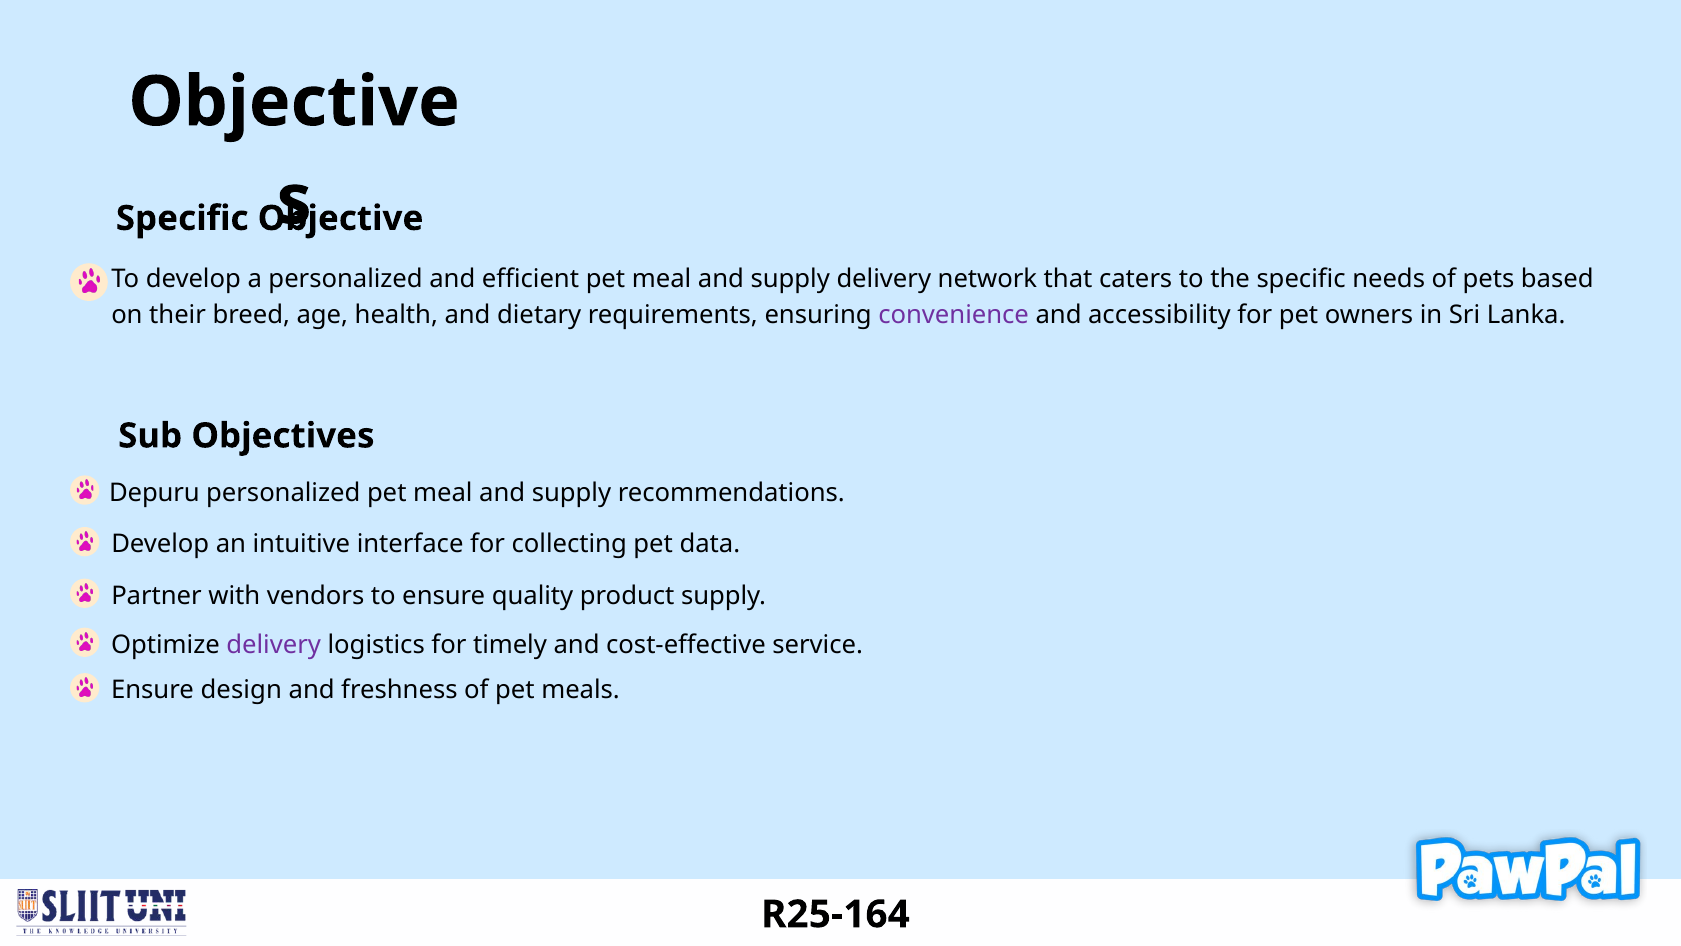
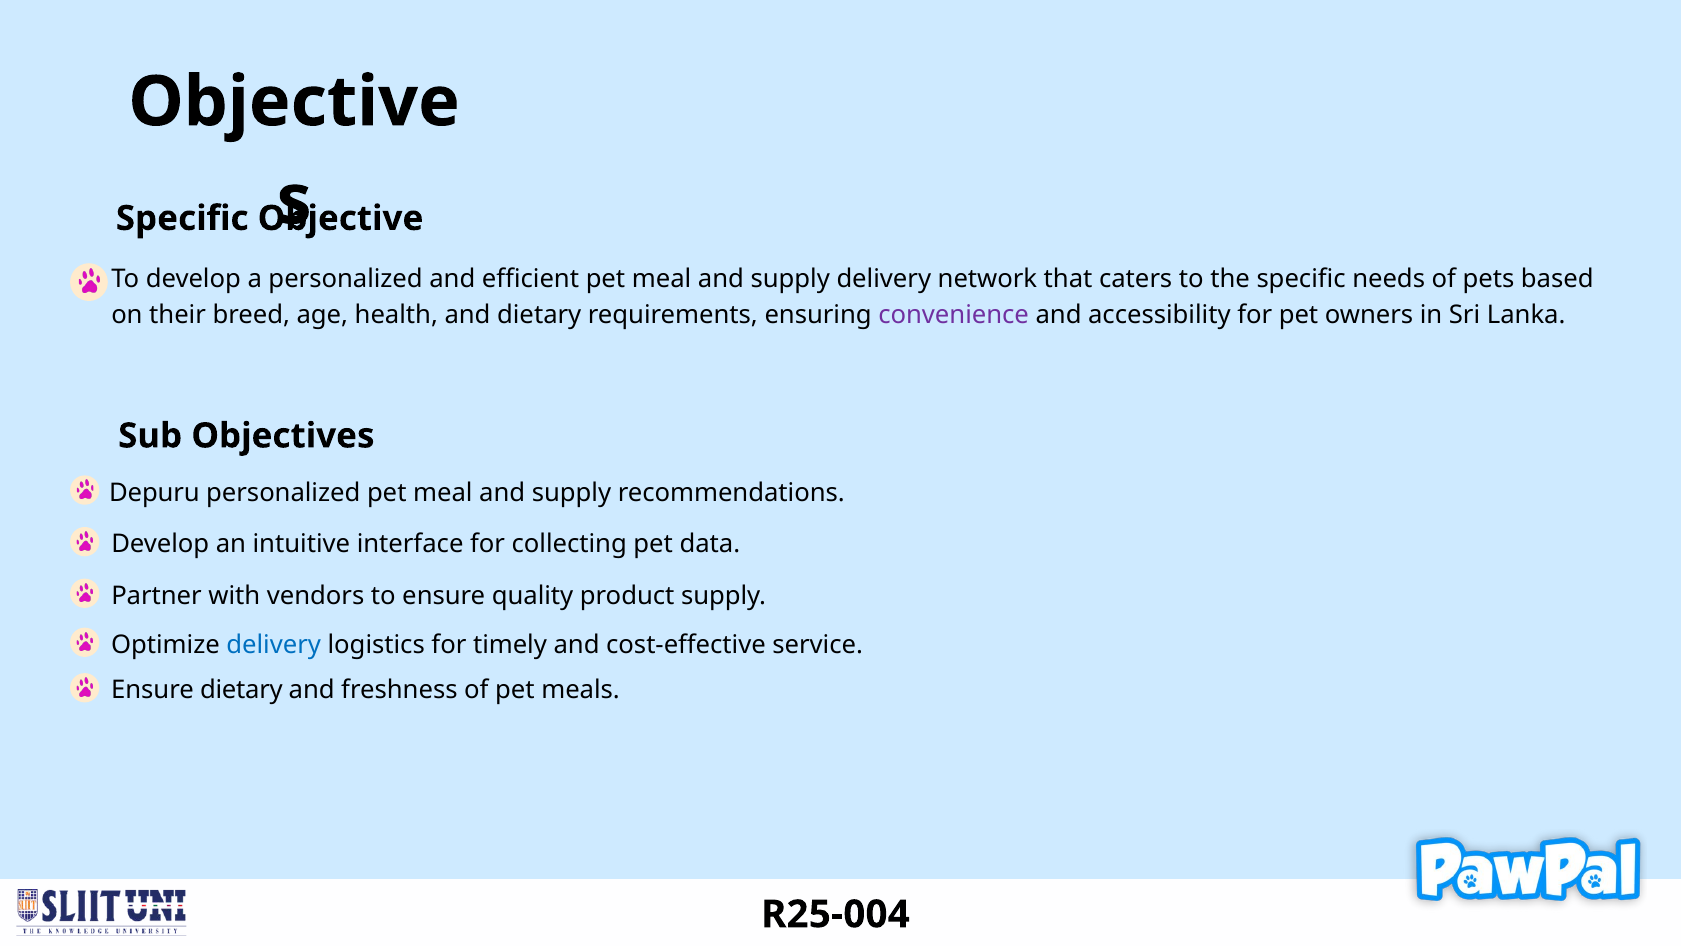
delivery at (274, 645) colour: purple -> blue
Ensure design: design -> dietary
R25-164: R25-164 -> R25-004
